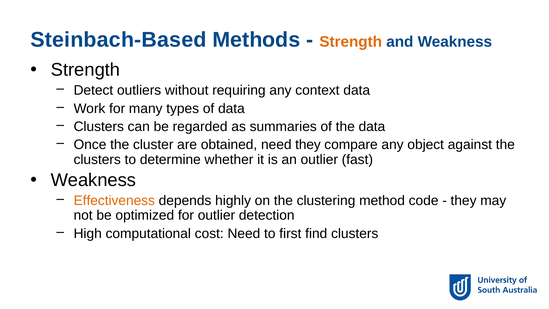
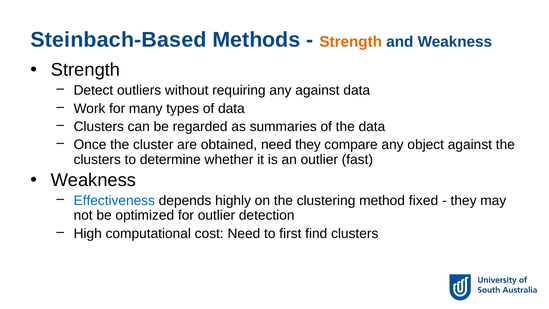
any context: context -> against
Effectiveness colour: orange -> blue
code: code -> fixed
